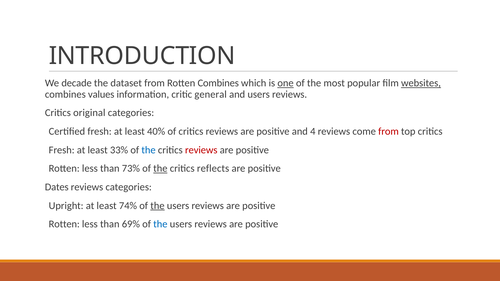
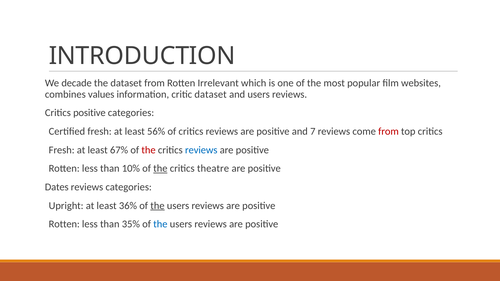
Rotten Combines: Combines -> Irrelevant
one underline: present -> none
websites underline: present -> none
critic general: general -> dataset
Critics original: original -> positive
40%: 40% -> 56%
4: 4 -> 7
33%: 33% -> 67%
the at (149, 150) colour: blue -> red
reviews at (201, 150) colour: red -> blue
73%: 73% -> 10%
reflects: reflects -> theatre
74%: 74% -> 36%
69%: 69% -> 35%
